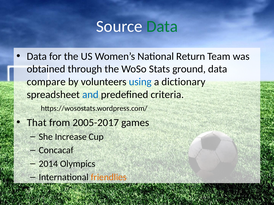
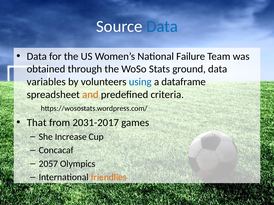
Data at (162, 27) colour: green -> blue
Return: Return -> Failure
compare: compare -> variables
dictionary: dictionary -> dataframe
and colour: blue -> orange
2005-2017: 2005-2017 -> 2031-2017
2014: 2014 -> 2057
